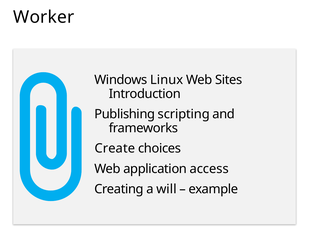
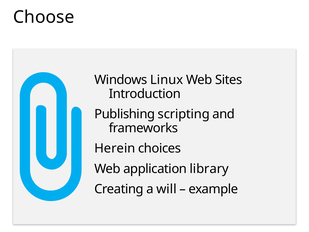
Worker: Worker -> Choose
Create: Create -> Herein
access: access -> library
